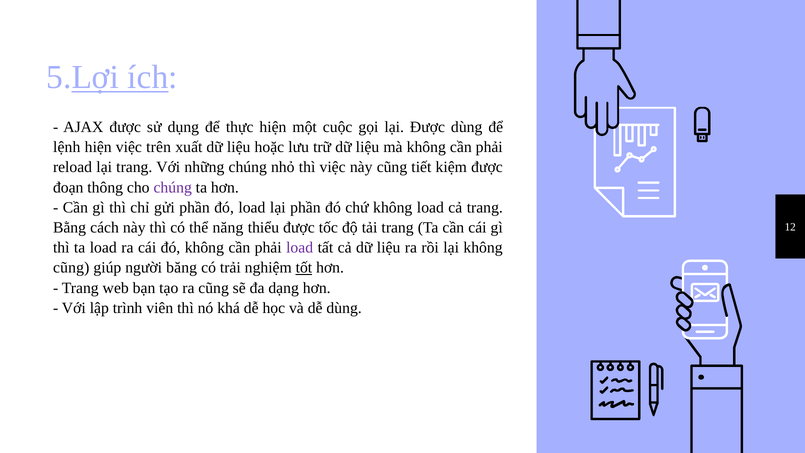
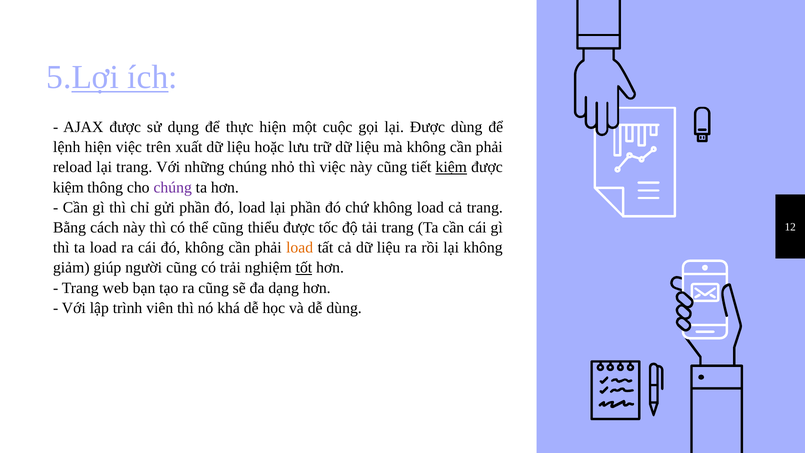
kiệm at (451, 167) underline: none -> present
đoạn at (68, 187): đoạn -> kiệm
thể năng: năng -> cũng
load at (300, 248) colour: purple -> orange
cũng at (71, 268): cũng -> giảm
người băng: băng -> cũng
